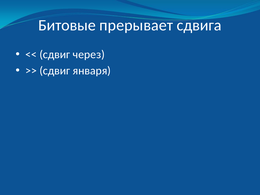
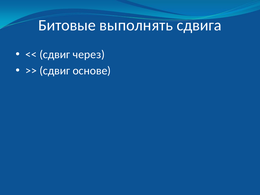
прерывает: прерывает -> выполнять
января: января -> основе
